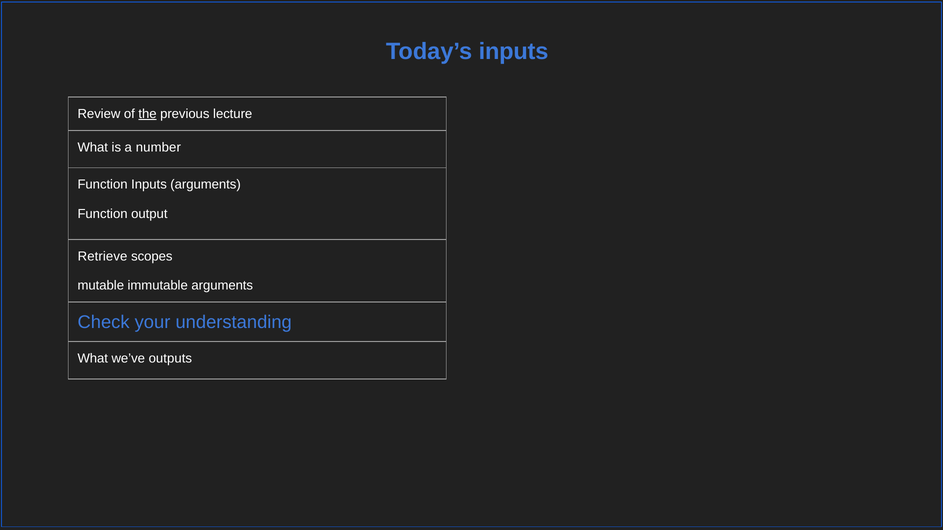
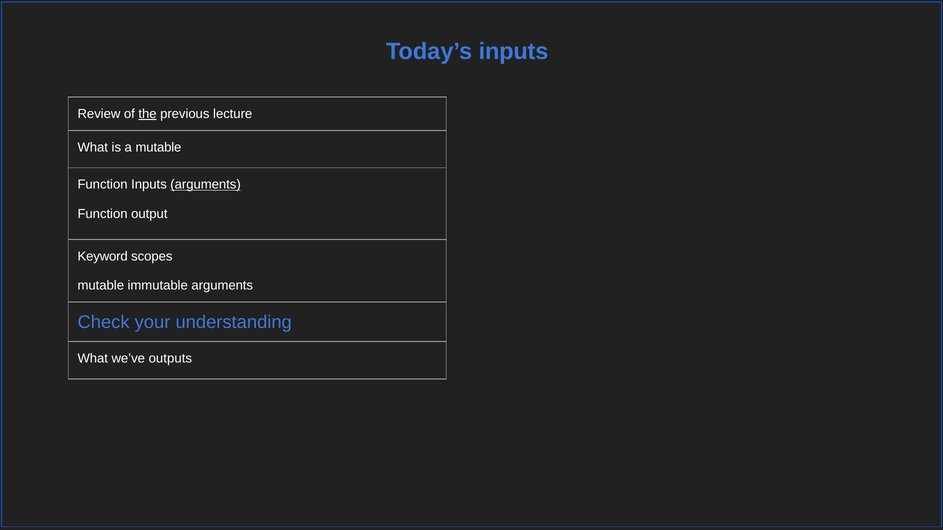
a number: number -> mutable
arguments at (206, 185) underline: none -> present
Retrieve: Retrieve -> Keyword
